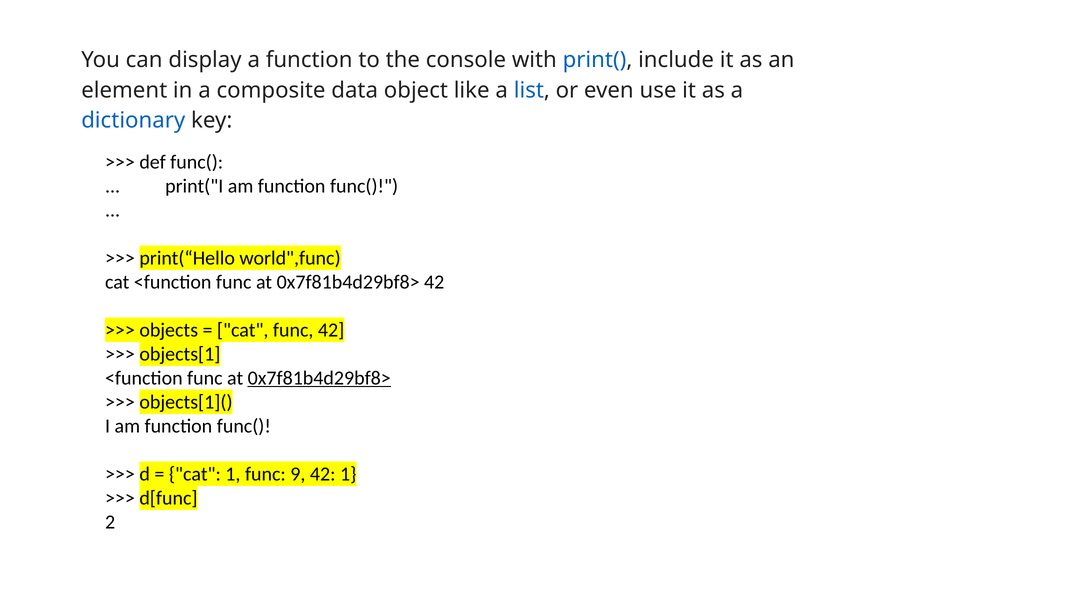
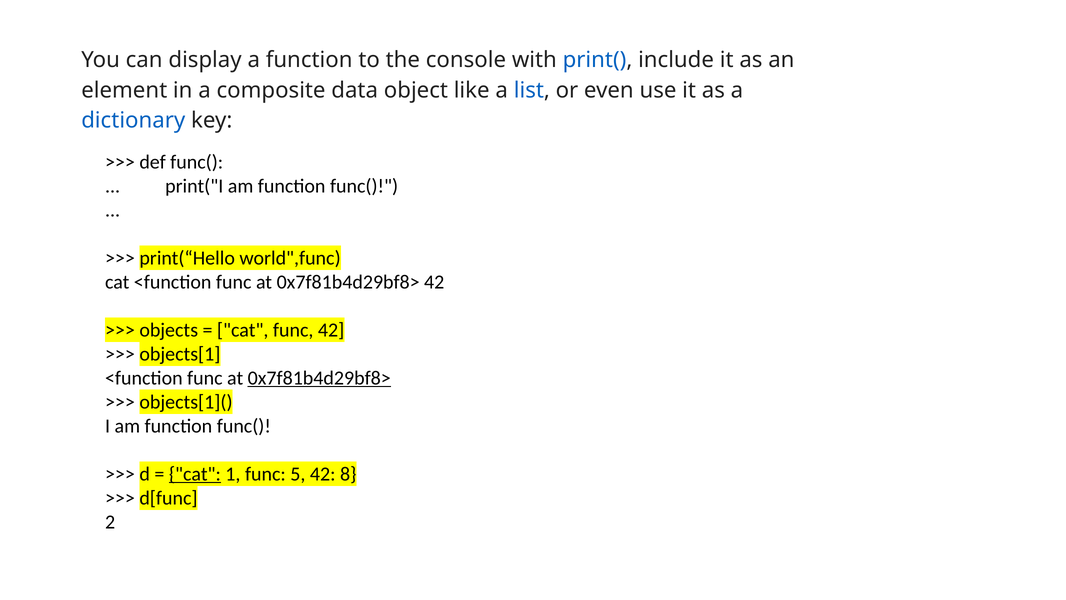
cat at (195, 474) underline: none -> present
9: 9 -> 5
42 1: 1 -> 8
